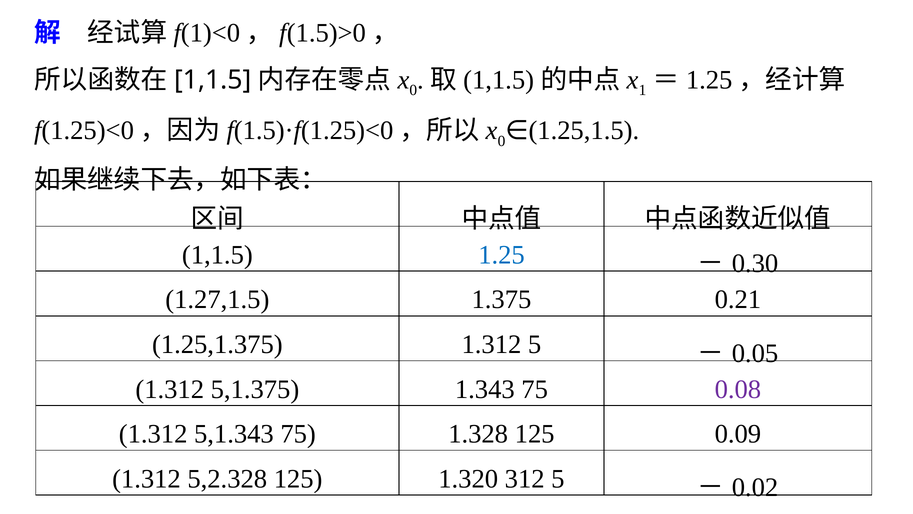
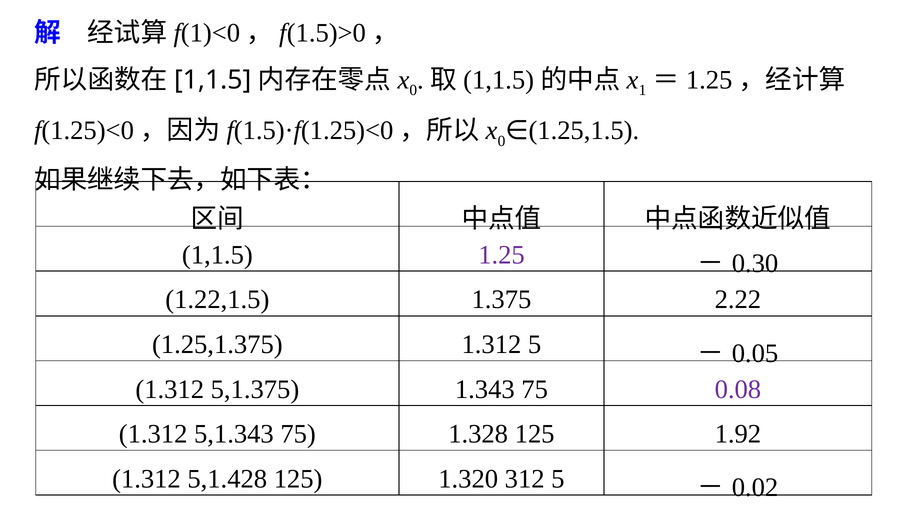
1.25 at (502, 255) colour: blue -> purple
1.27,1.5: 1.27,1.5 -> 1.22,1.5
0.21: 0.21 -> 2.22
0.09: 0.09 -> 1.92
5,2.328: 5,2.328 -> 5,1.428
